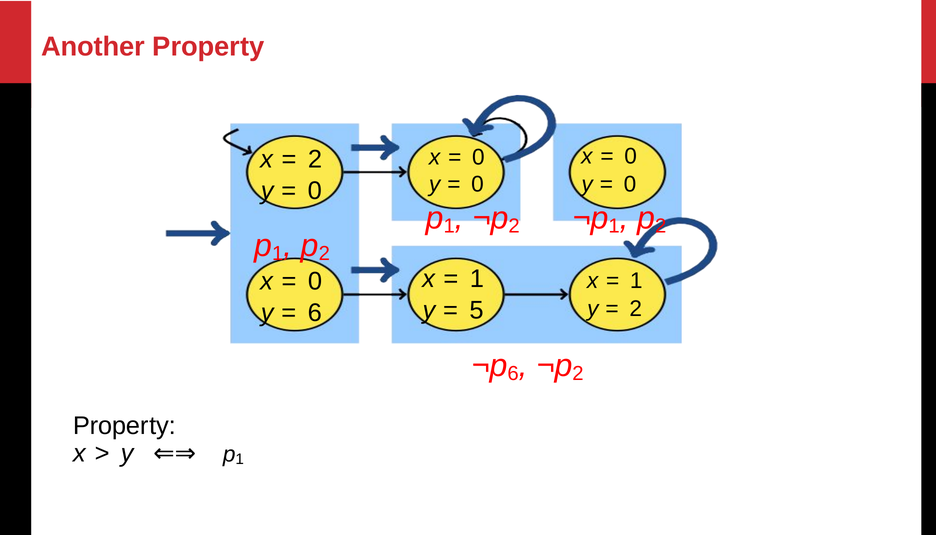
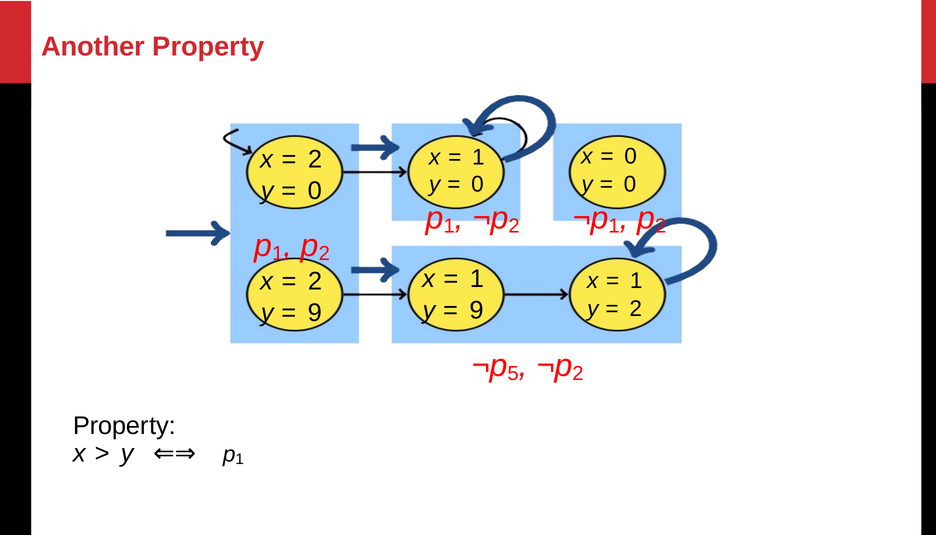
0 at (478, 157): 0 -> 1
0 at (315, 281): 0 -> 2
5 at (477, 310): 5 -> 9
6 at (315, 313): 6 -> 9
6 at (513, 373): 6 -> 5
